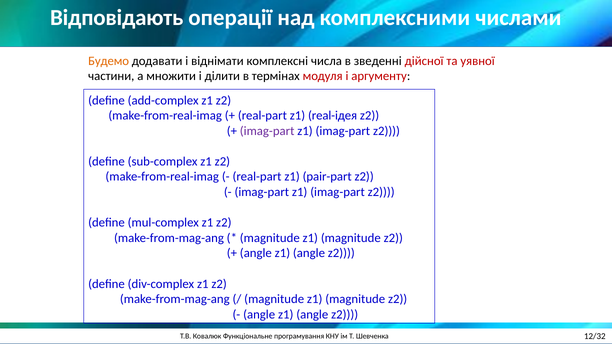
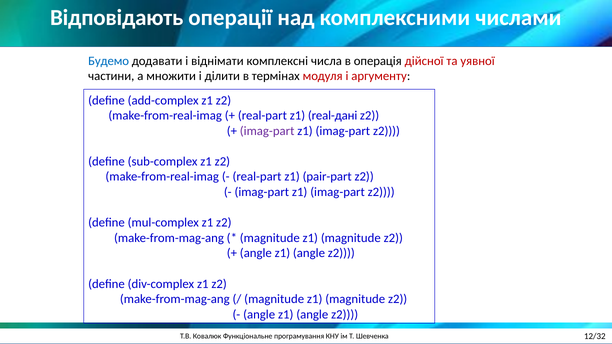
Будемо colour: orange -> blue
зведенні: зведенні -> операція
real-ідея: real-ідея -> real-дані
